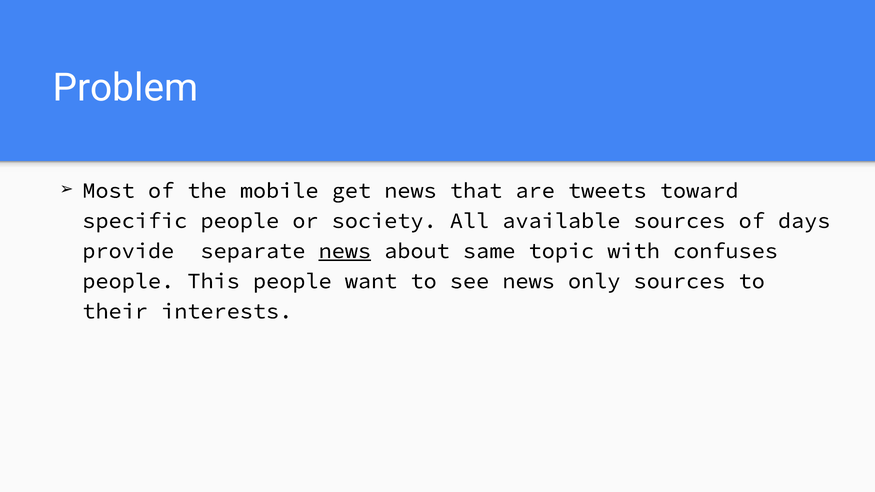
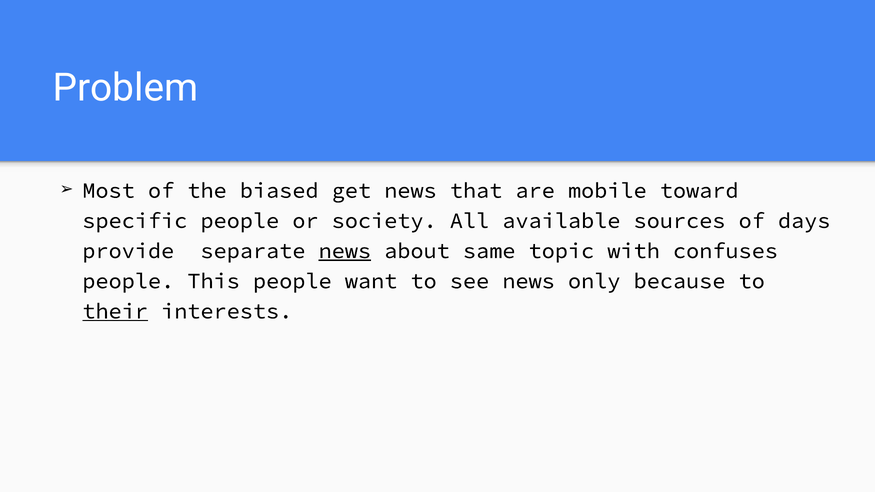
mobile: mobile -> biased
tweets: tweets -> mobile
only sources: sources -> because
their underline: none -> present
